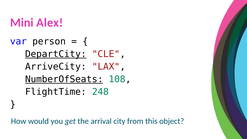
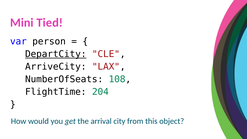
Alex: Alex -> Tied
NumberOfSeats underline: present -> none
248: 248 -> 204
